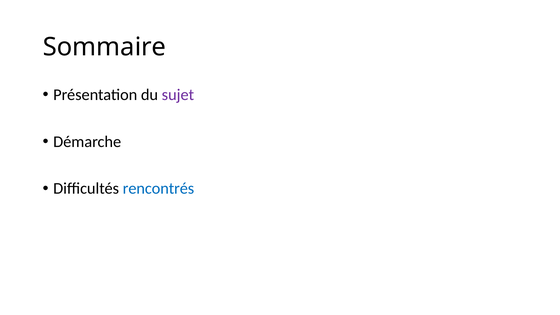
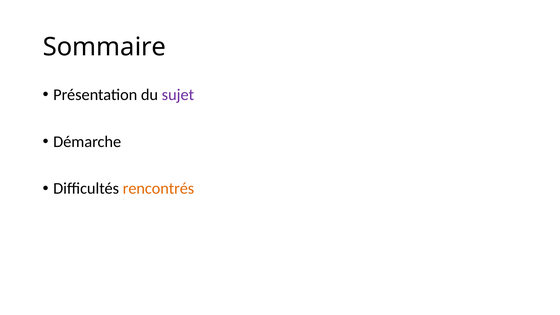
rencontrés colour: blue -> orange
